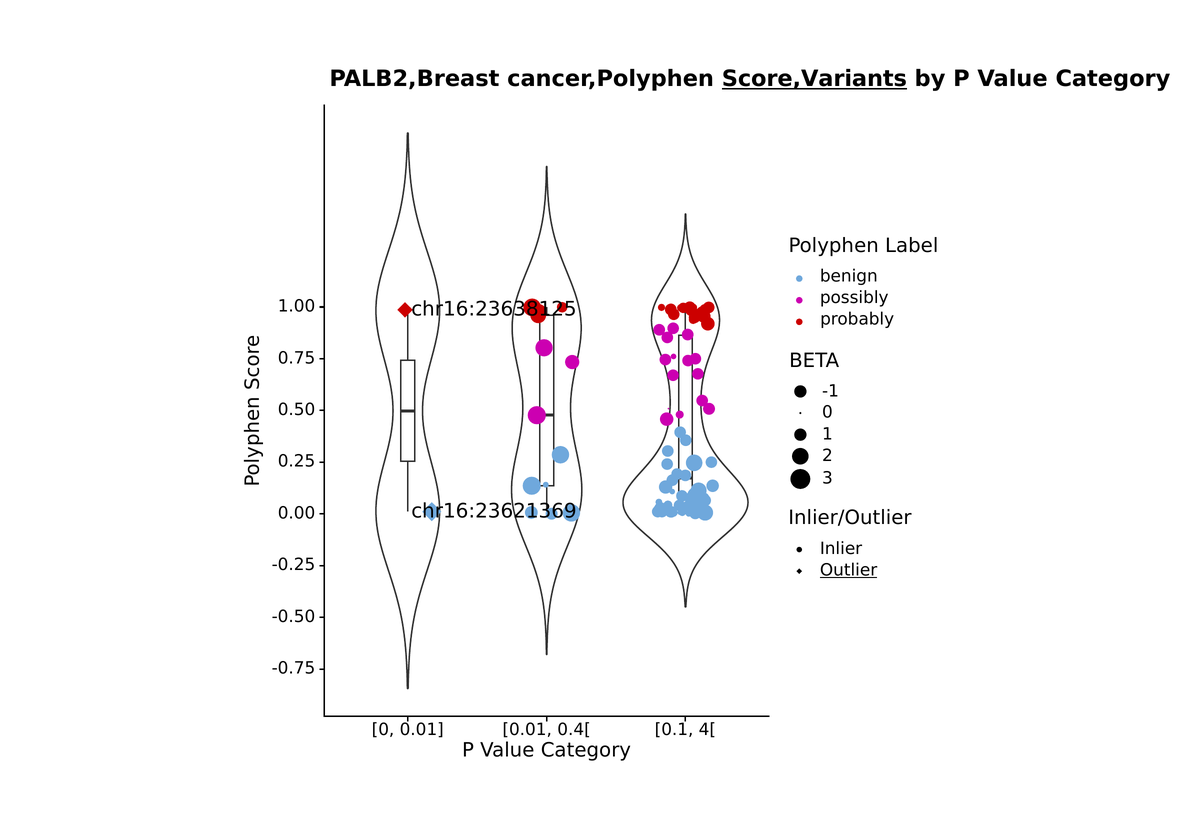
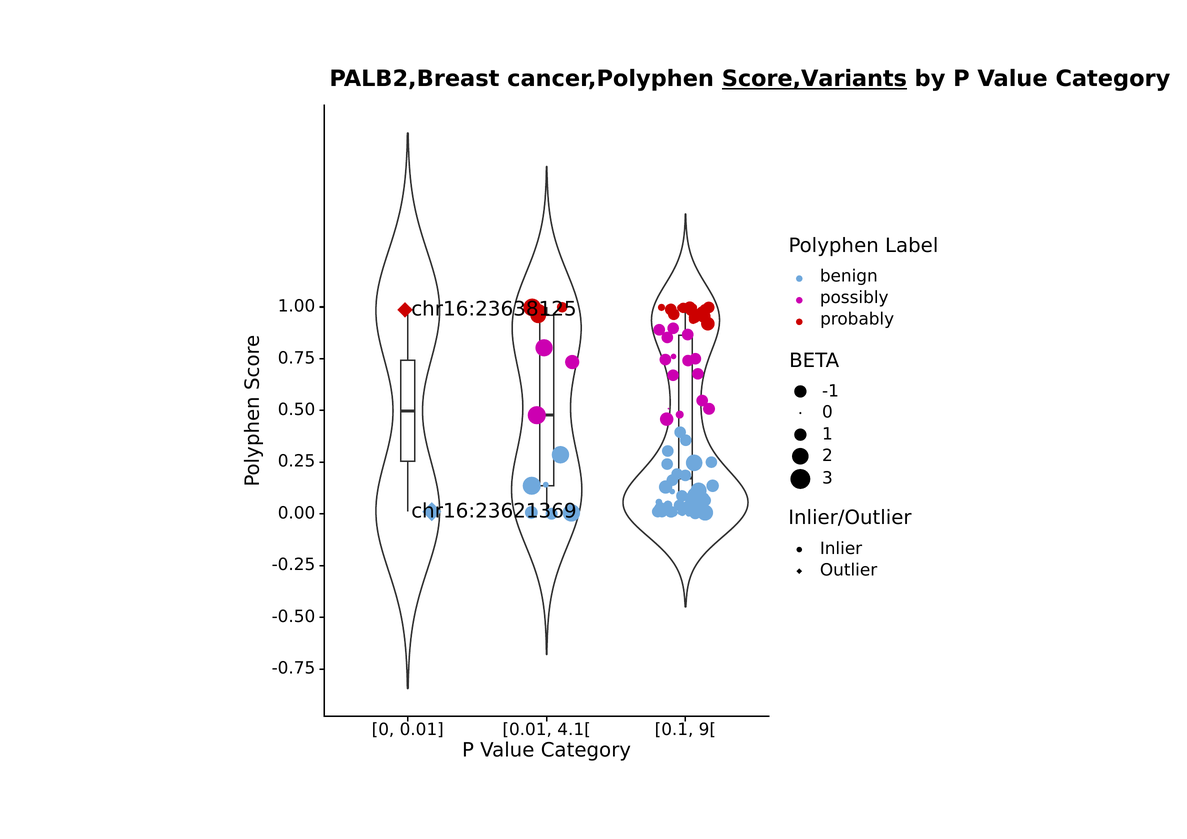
Outlier underline: present -> none
0.4[: 0.4[ -> 4.1[
4[: 4[ -> 9[
